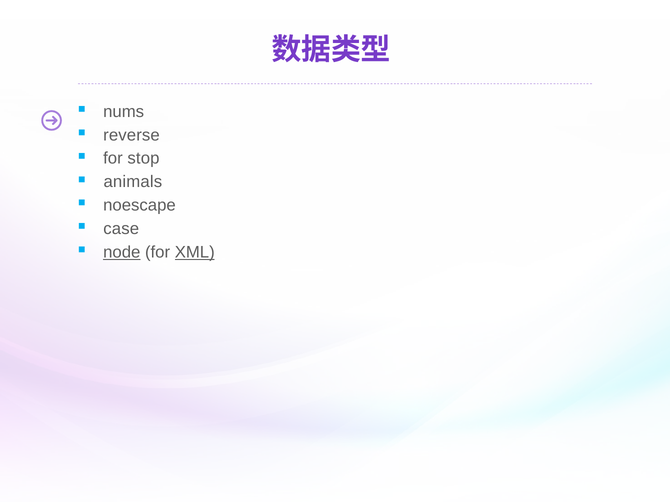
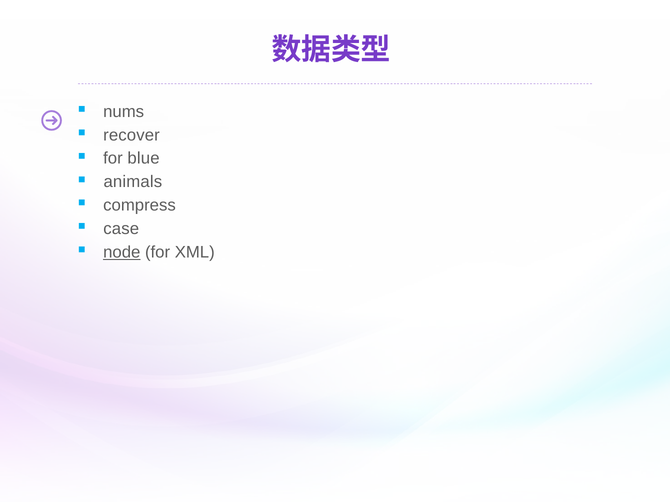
reverse: reverse -> recover
stop: stop -> blue
noescape: noescape -> compress
XML underline: present -> none
